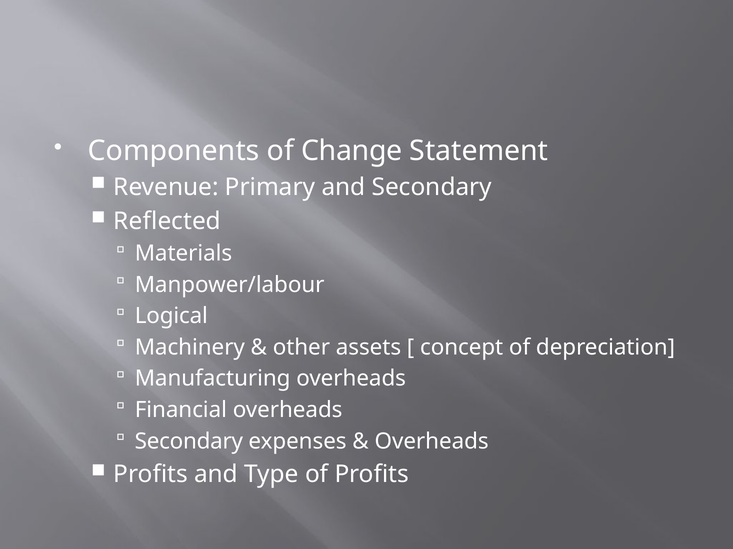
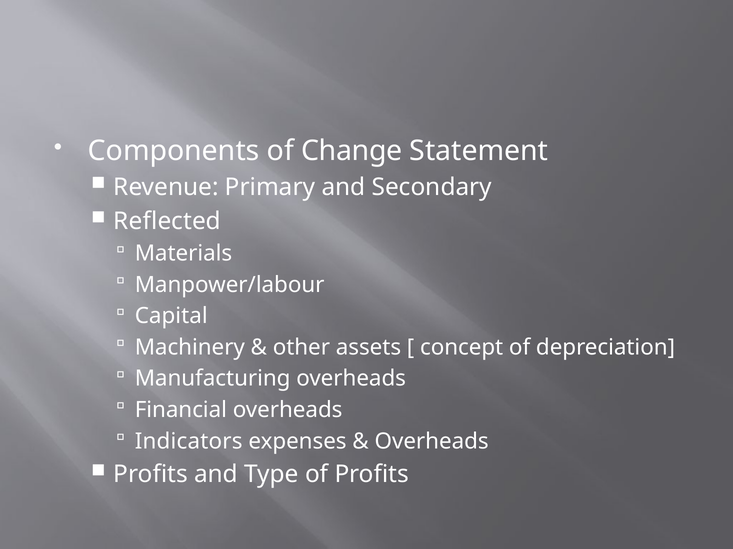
Logical: Logical -> Capital
Secondary at (189, 442): Secondary -> Indicators
